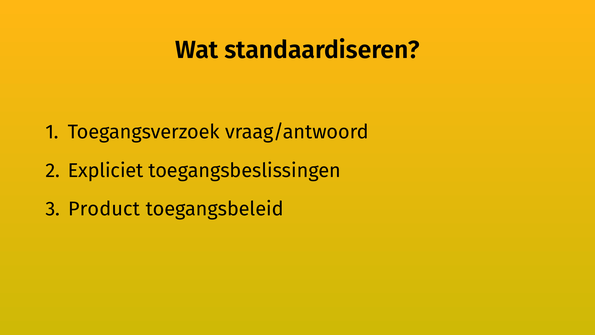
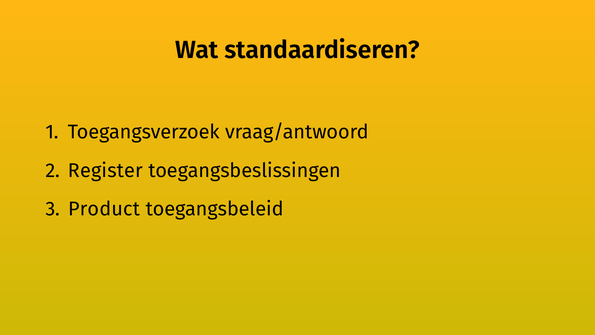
Expliciet: Expliciet -> Register
